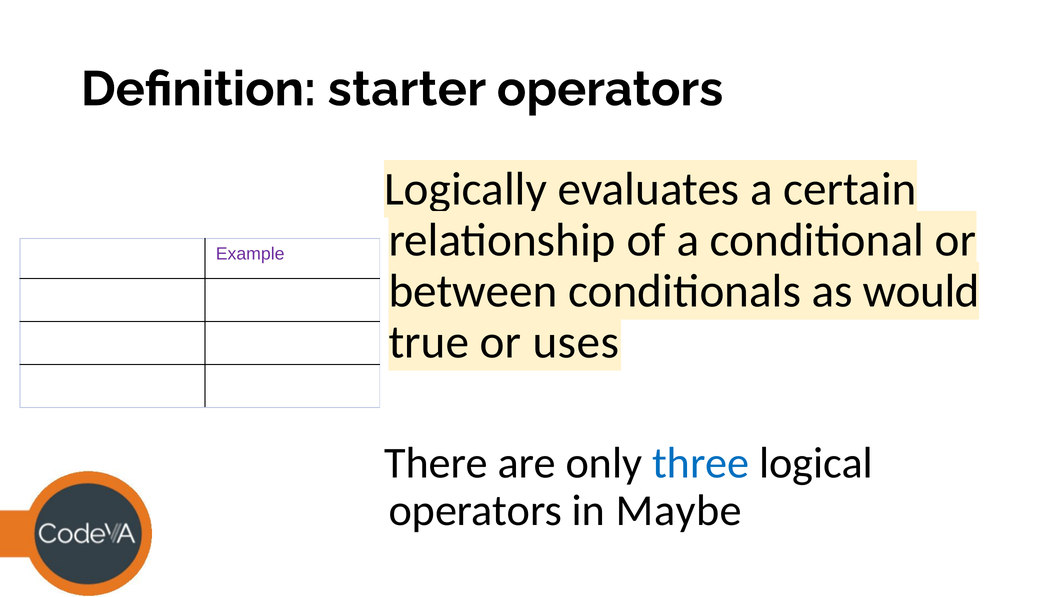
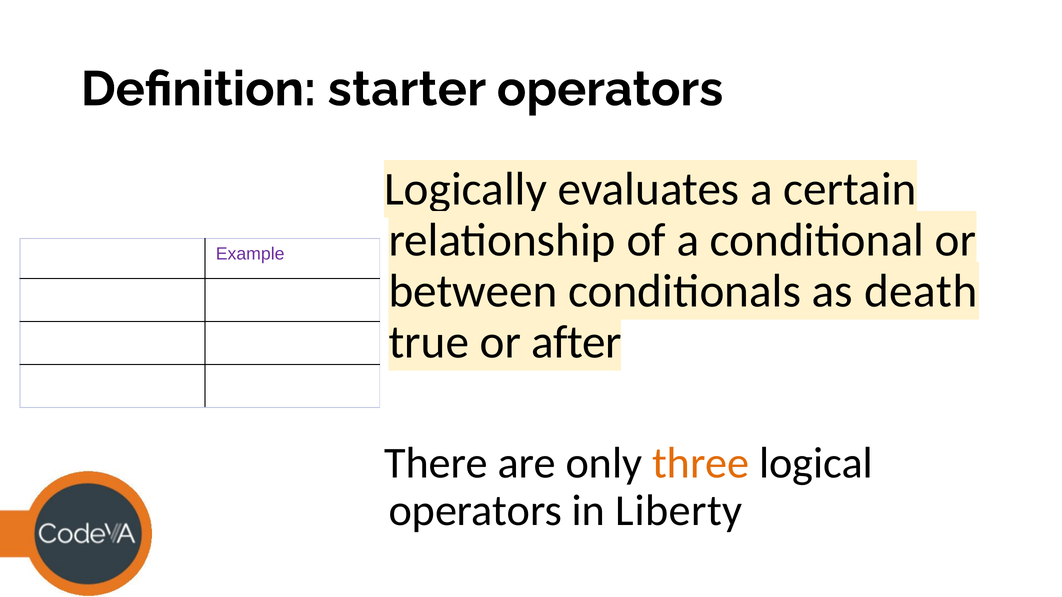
would: would -> death
uses: uses -> after
three colour: blue -> orange
Maybe: Maybe -> Liberty
